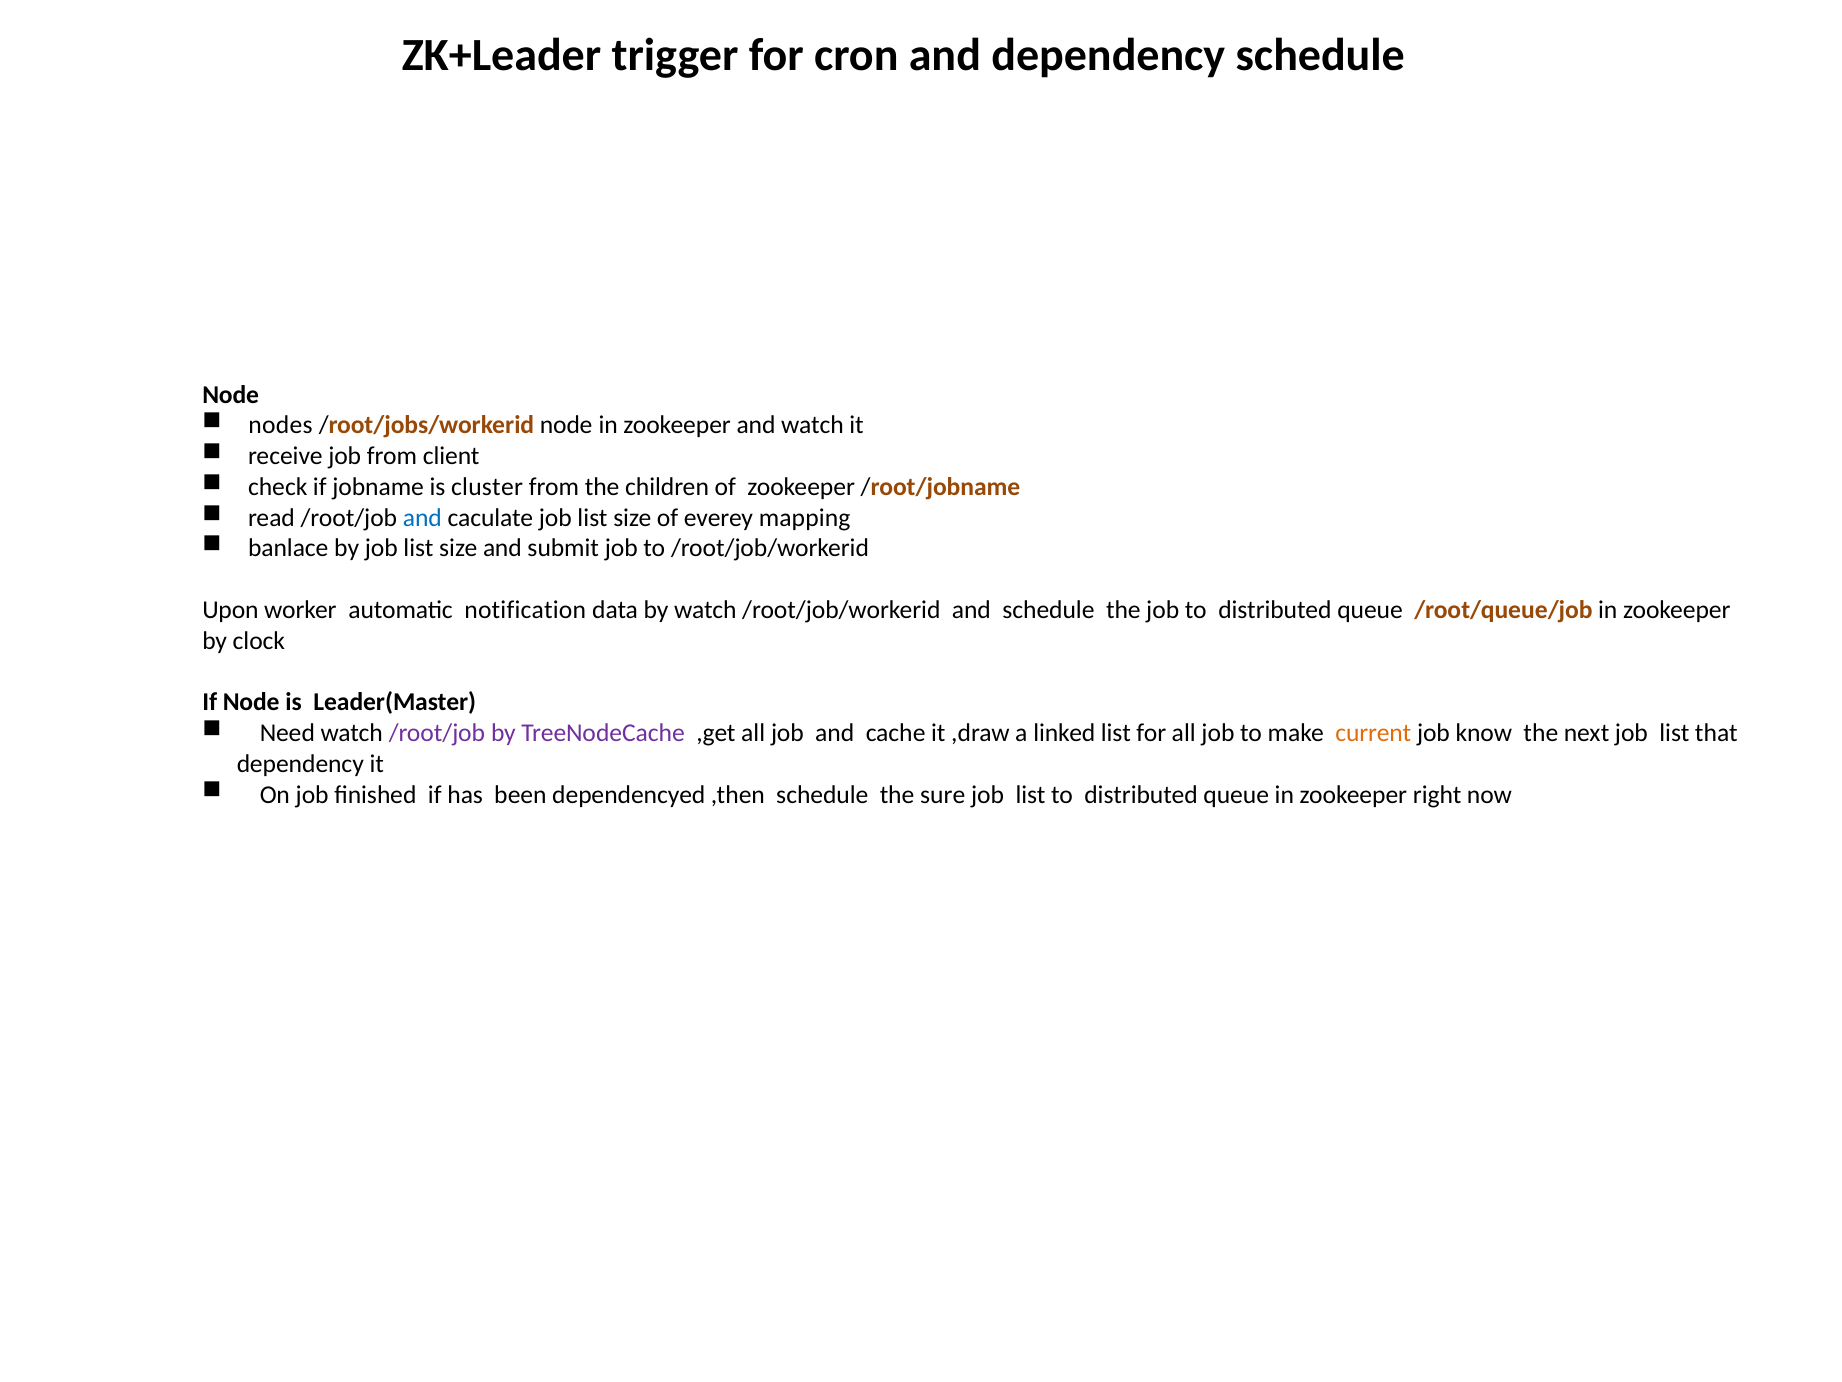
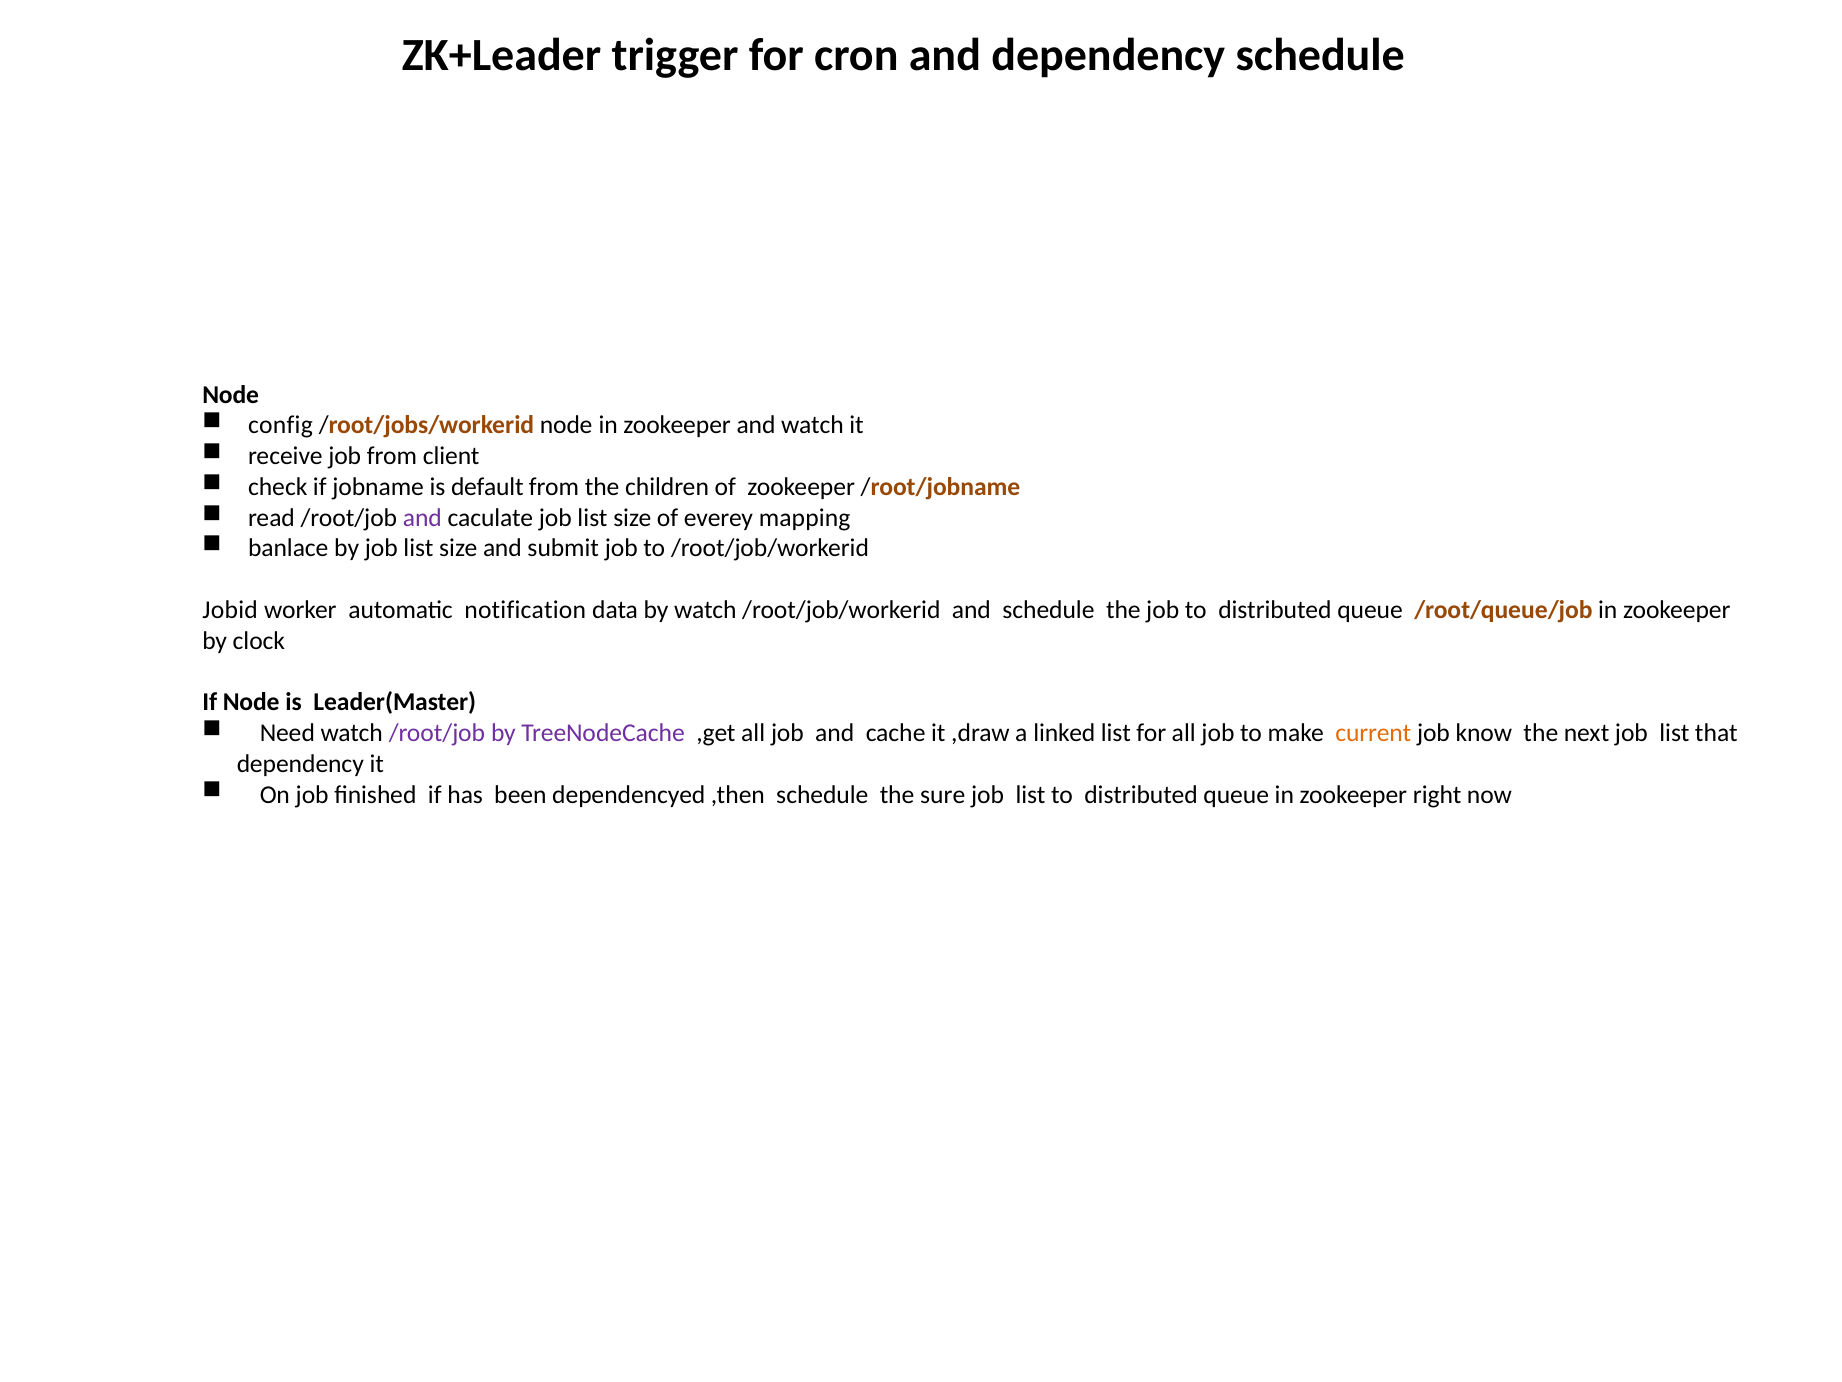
nodes: nodes -> config
cluster: cluster -> default
and at (422, 518) colour: blue -> purple
Upon: Upon -> Jobid
